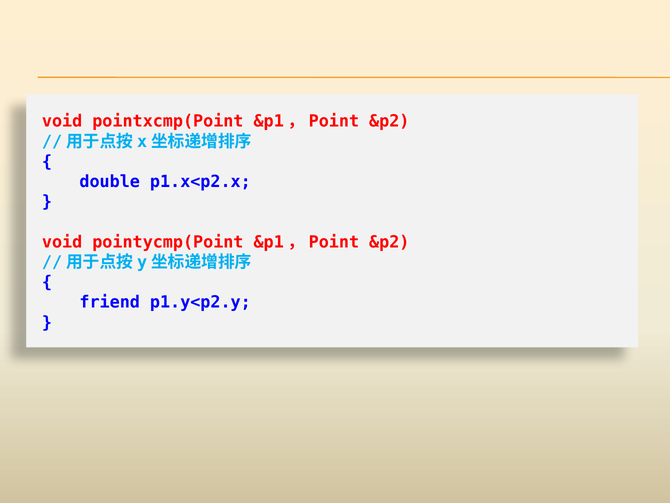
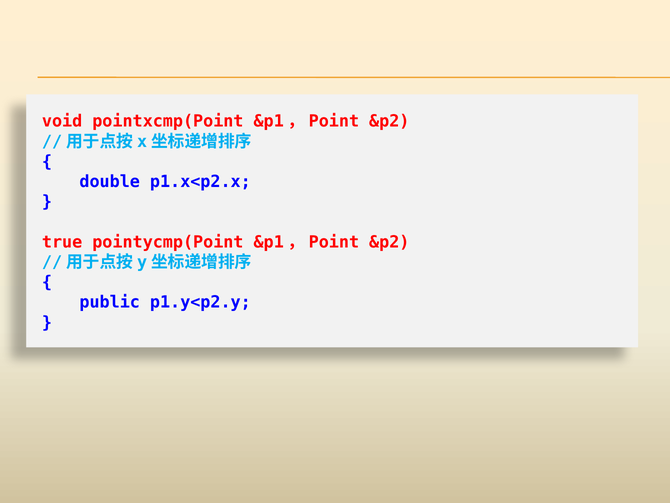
void at (62, 242): void -> true
friend: friend -> public
